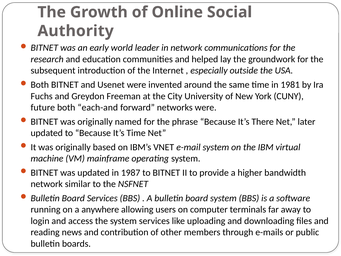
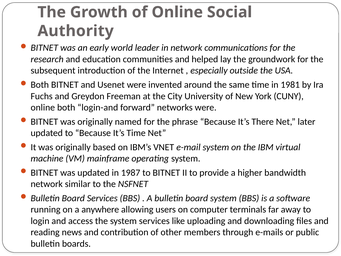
future at (43, 107): future -> online
each-and: each-and -> login-and
